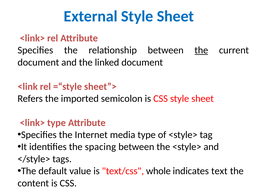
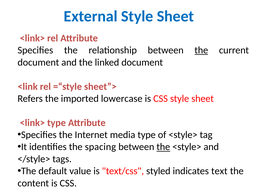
semicolon: semicolon -> lowercase
the at (163, 147) underline: none -> present
whole: whole -> styled
